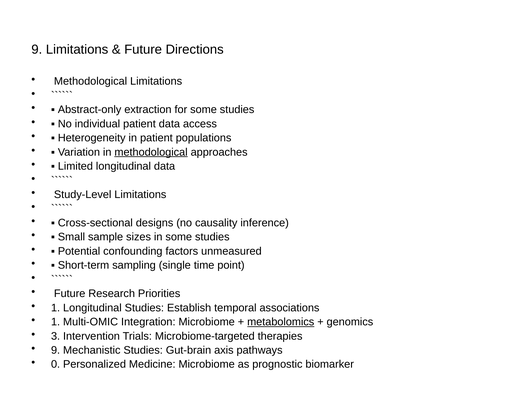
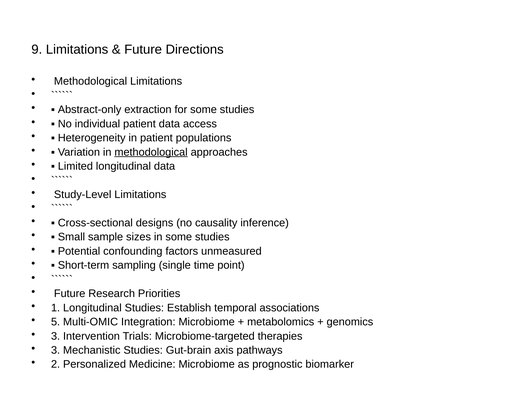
1 at (56, 321): 1 -> 5
metabolomics underline: present -> none
9 at (56, 350): 9 -> 3
0: 0 -> 2
